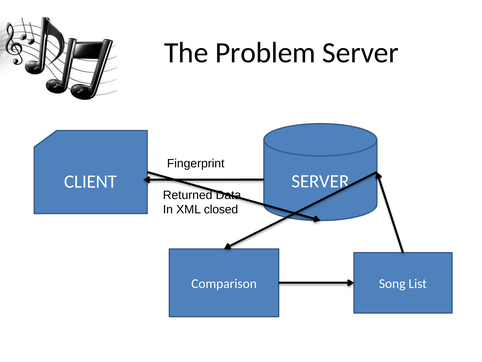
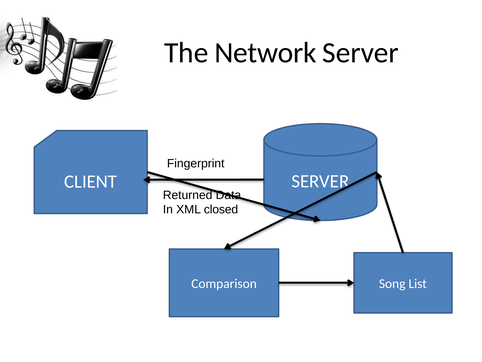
Problem: Problem -> Network
